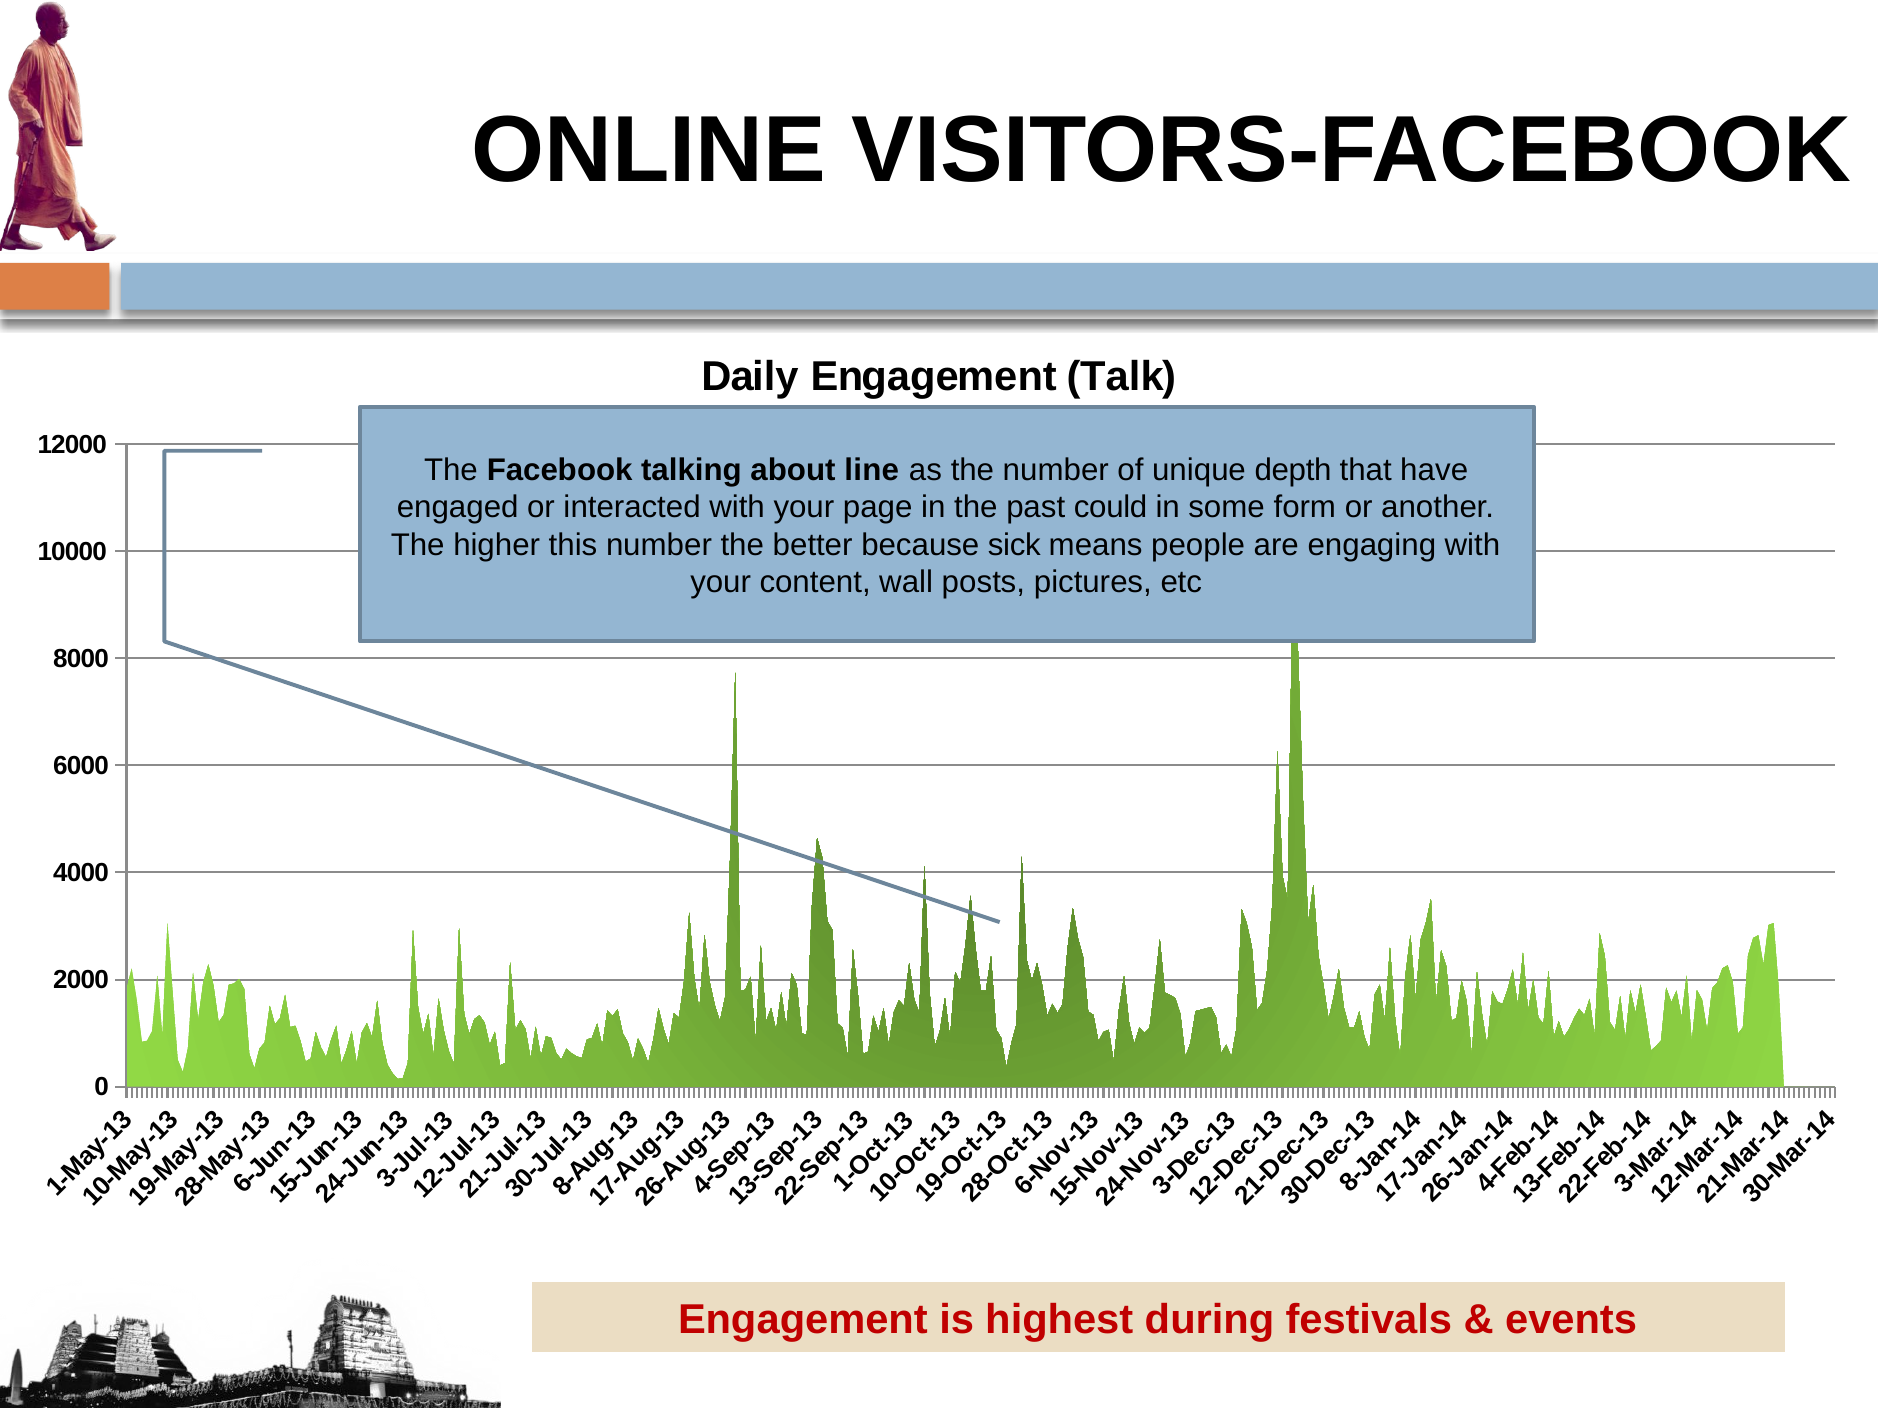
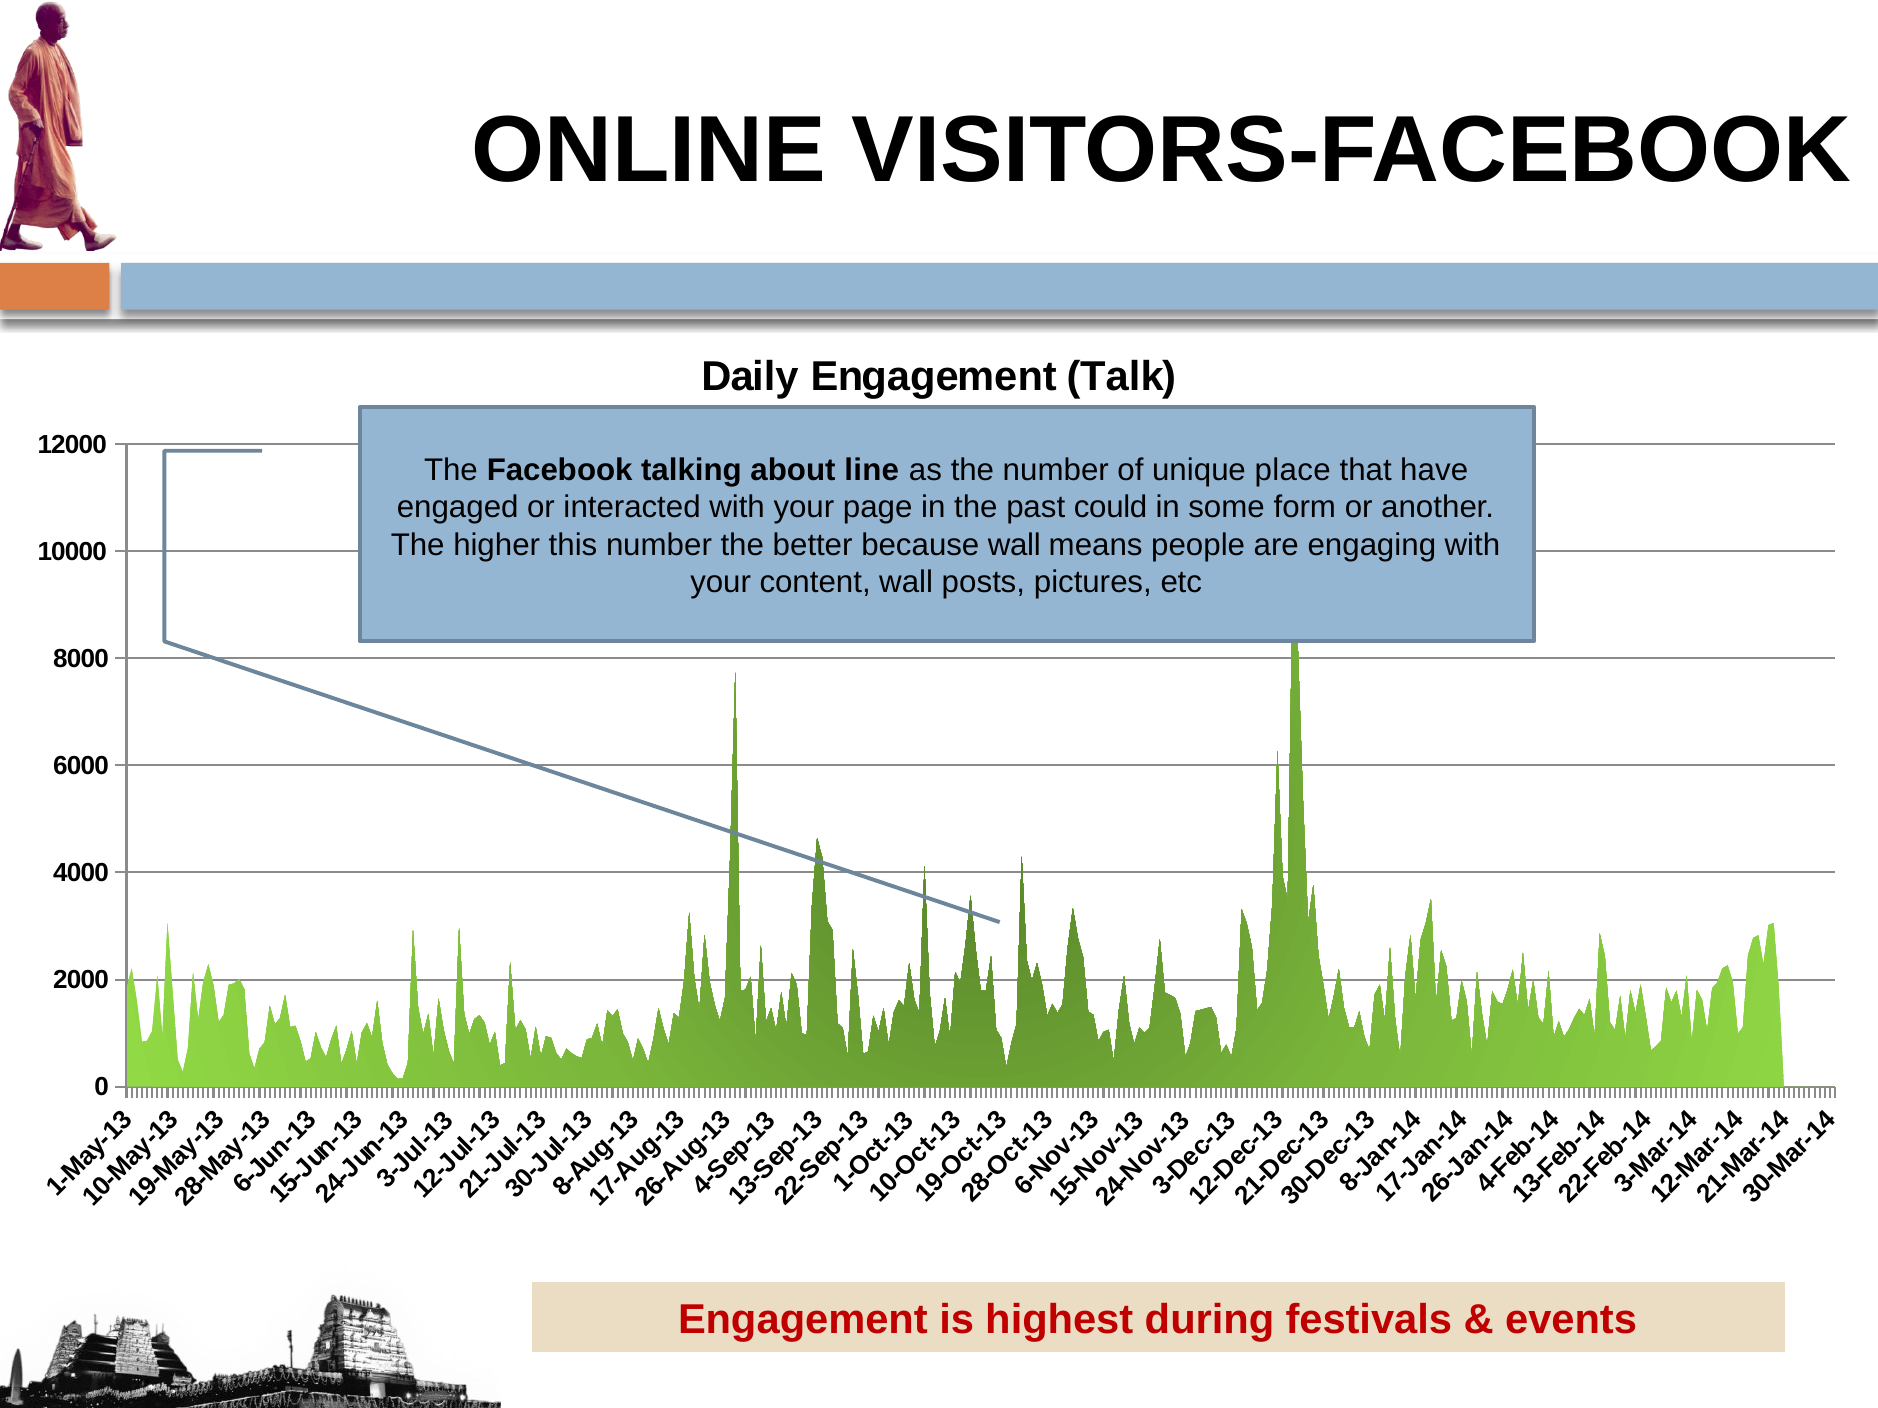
depth: depth -> place
because sick: sick -> wall
